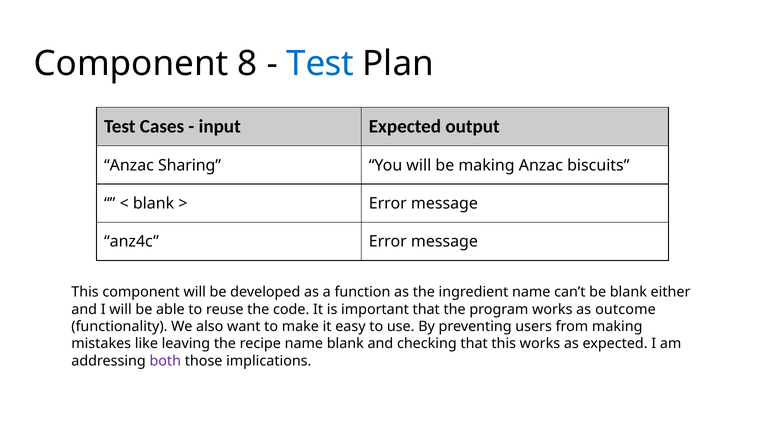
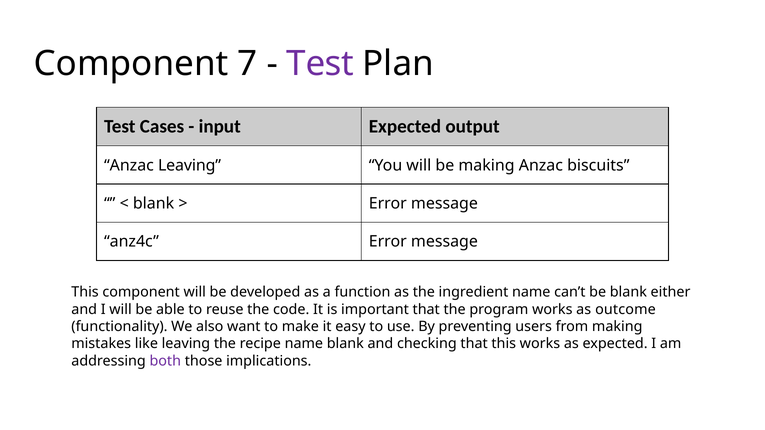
8: 8 -> 7
Test at (320, 64) colour: blue -> purple
Anzac Sharing: Sharing -> Leaving
